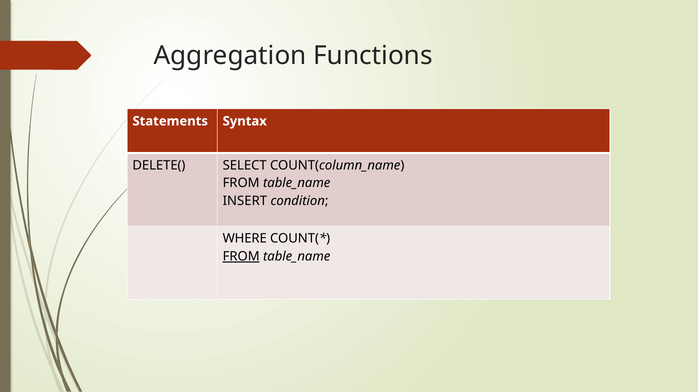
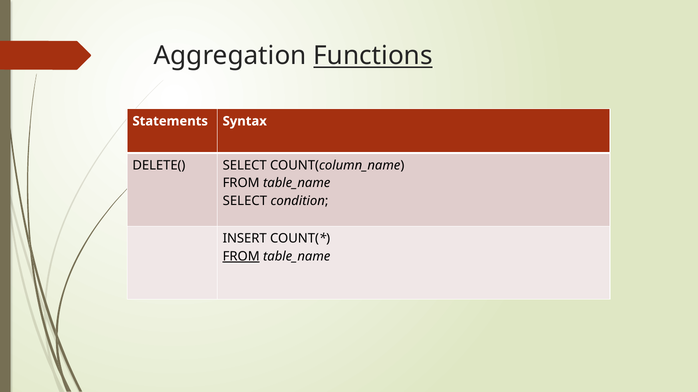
Functions underline: none -> present
INSERT at (245, 201): INSERT -> SELECT
WHERE: WHERE -> INSERT
